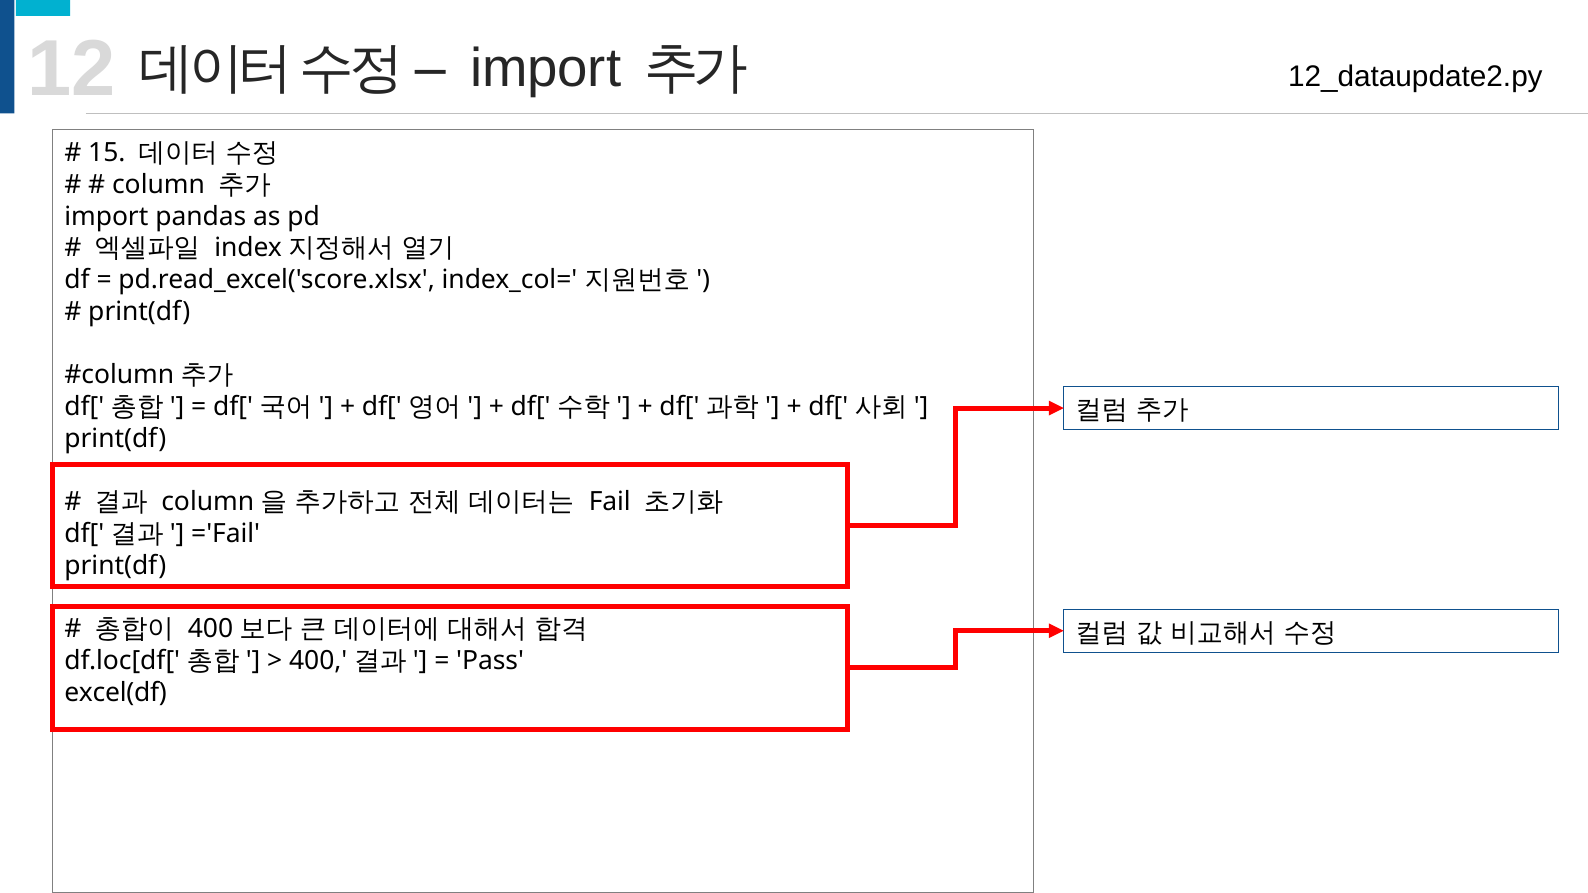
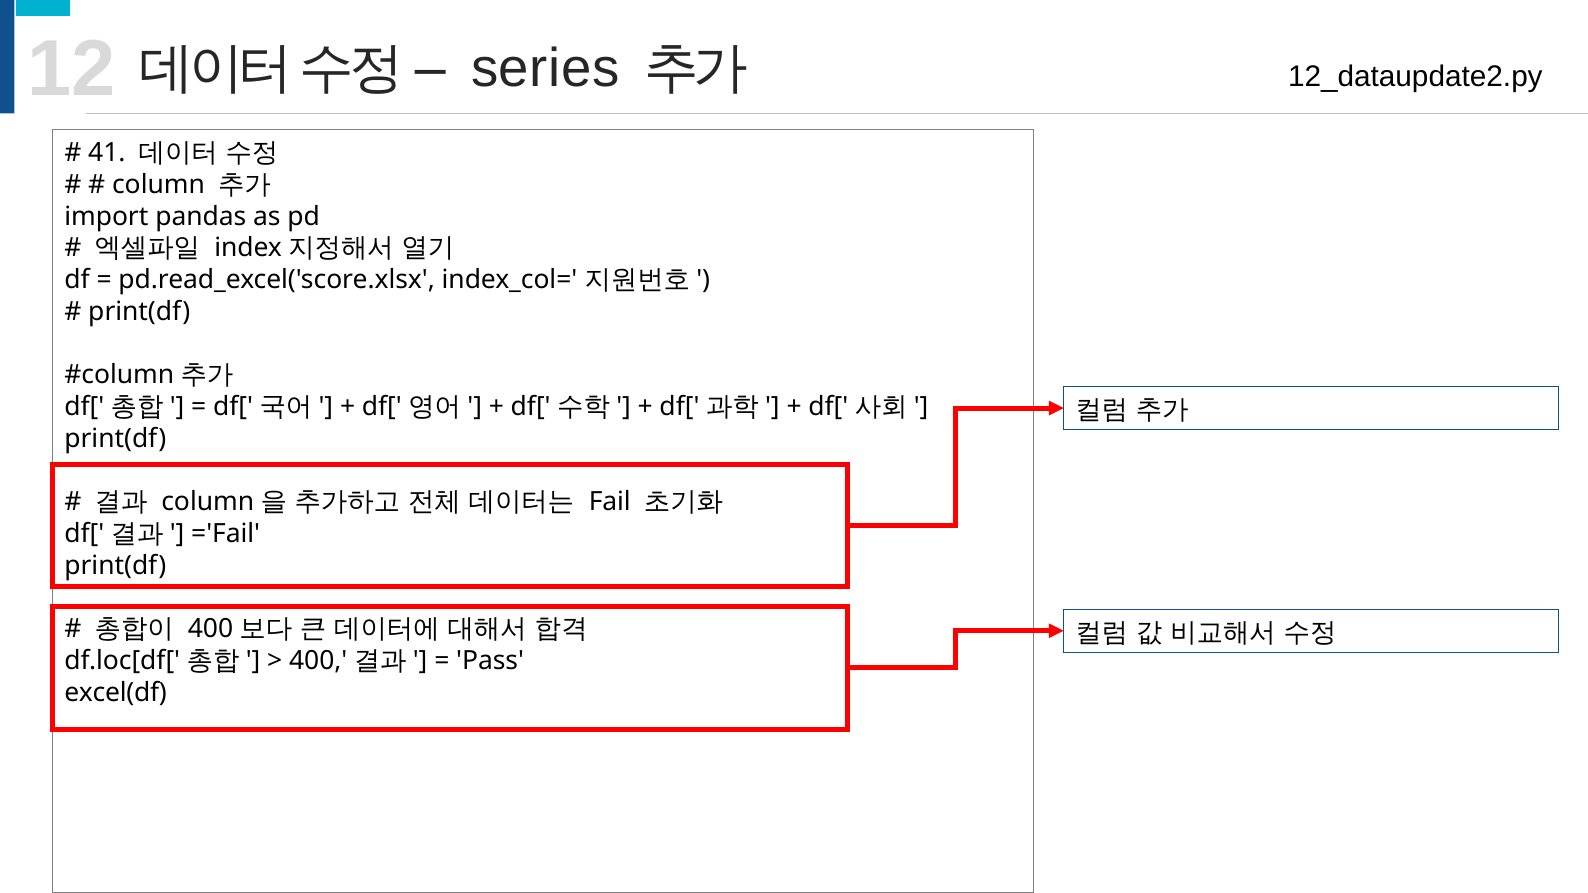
import at (546, 69): import -> series
15: 15 -> 41
